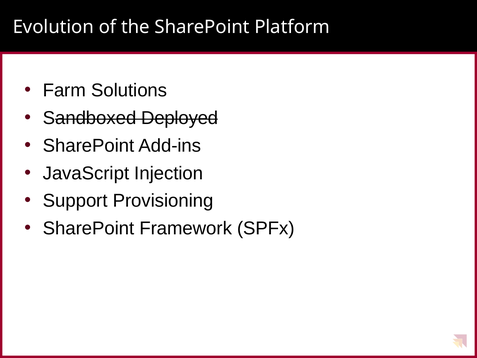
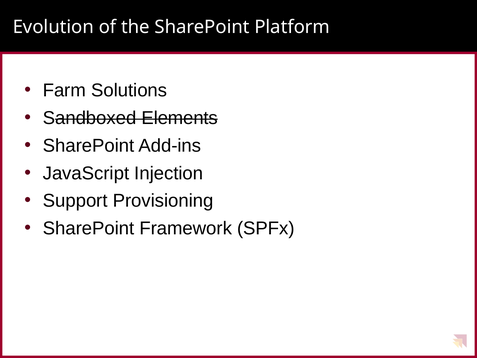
Deployed: Deployed -> Elements
